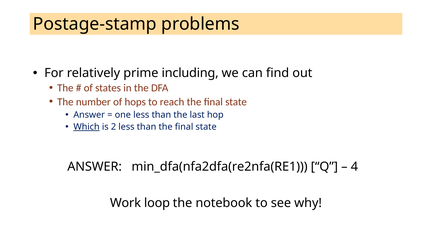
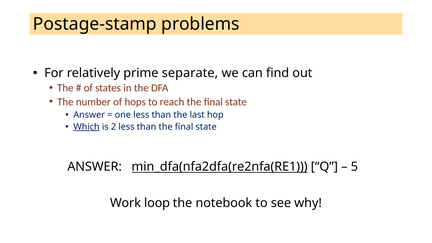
including: including -> separate
min_dfa(nfa2dfa(re2nfa(RE1 underline: none -> present
4: 4 -> 5
